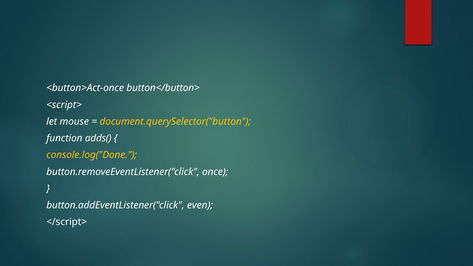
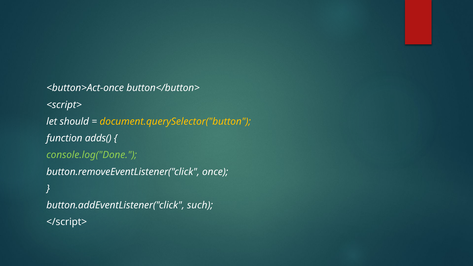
mouse: mouse -> should
console.log("Done colour: yellow -> light green
even: even -> such
